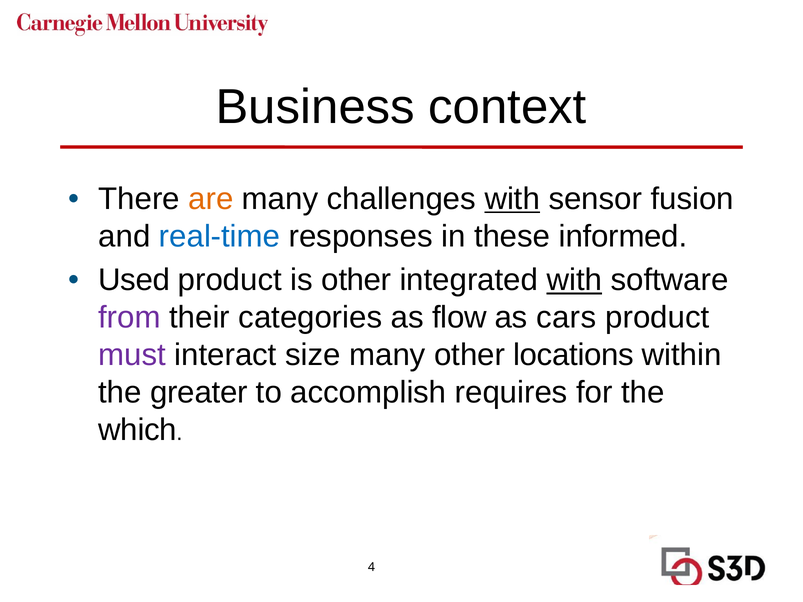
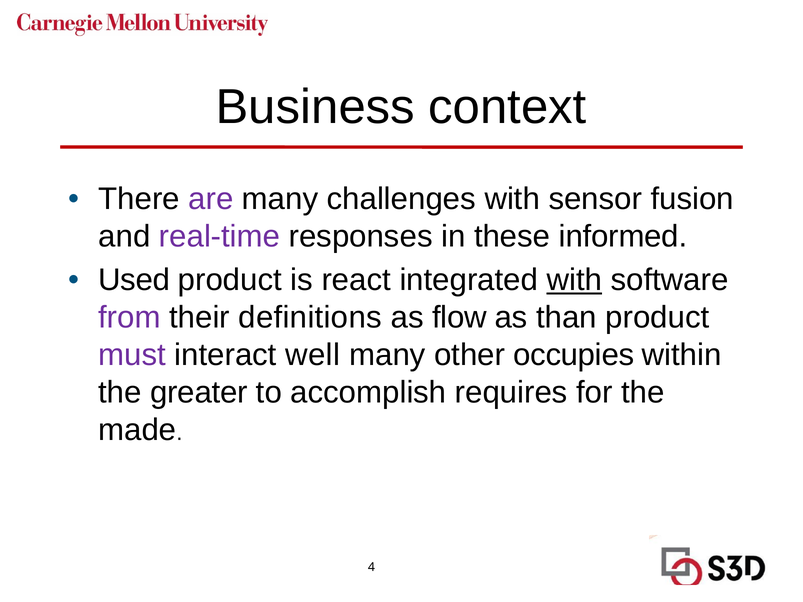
are colour: orange -> purple
with at (512, 199) underline: present -> none
real-time colour: blue -> purple
is other: other -> react
categories: categories -> definitions
cars: cars -> than
size: size -> well
locations: locations -> occupies
which: which -> made
